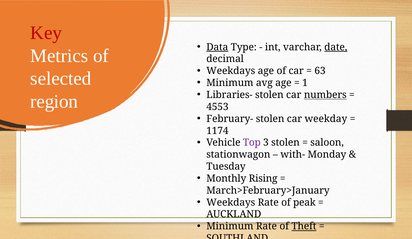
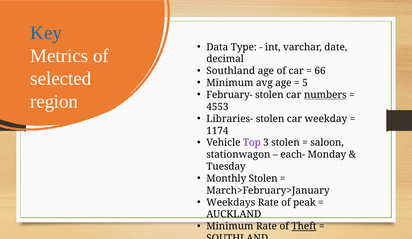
Key colour: red -> blue
Data underline: present -> none
date underline: present -> none
Weekdays at (231, 71): Weekdays -> Southland
63: 63 -> 66
1: 1 -> 5
Libraries-: Libraries- -> February-
February-: February- -> Libraries-
with-: with- -> each-
Monthly Rising: Rising -> Stolen
